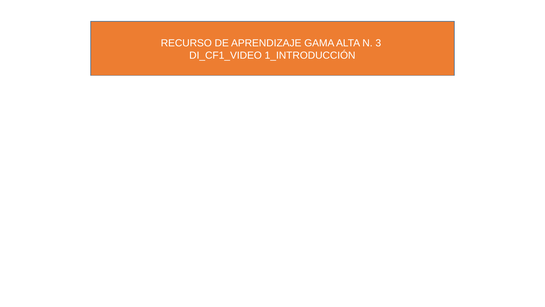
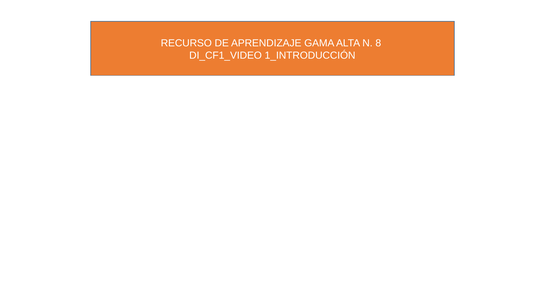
3: 3 -> 8
